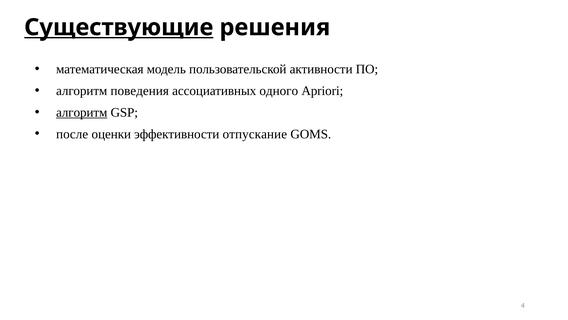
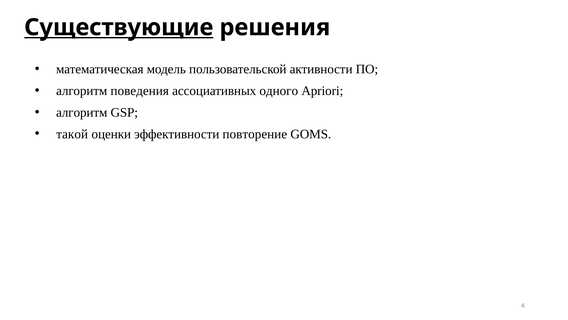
алгоритм at (82, 112) underline: present -> none
после: после -> такой
отпускание: отпускание -> повторение
